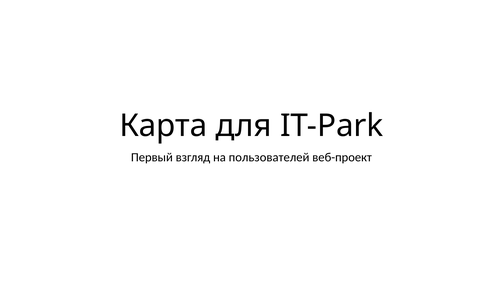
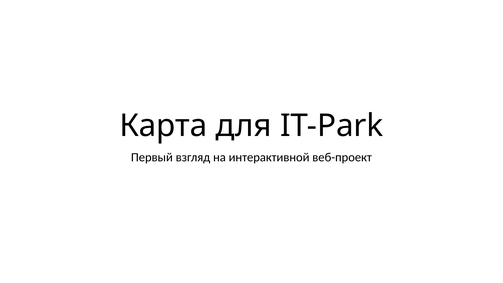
пользователей: пользователей -> интерактивной
